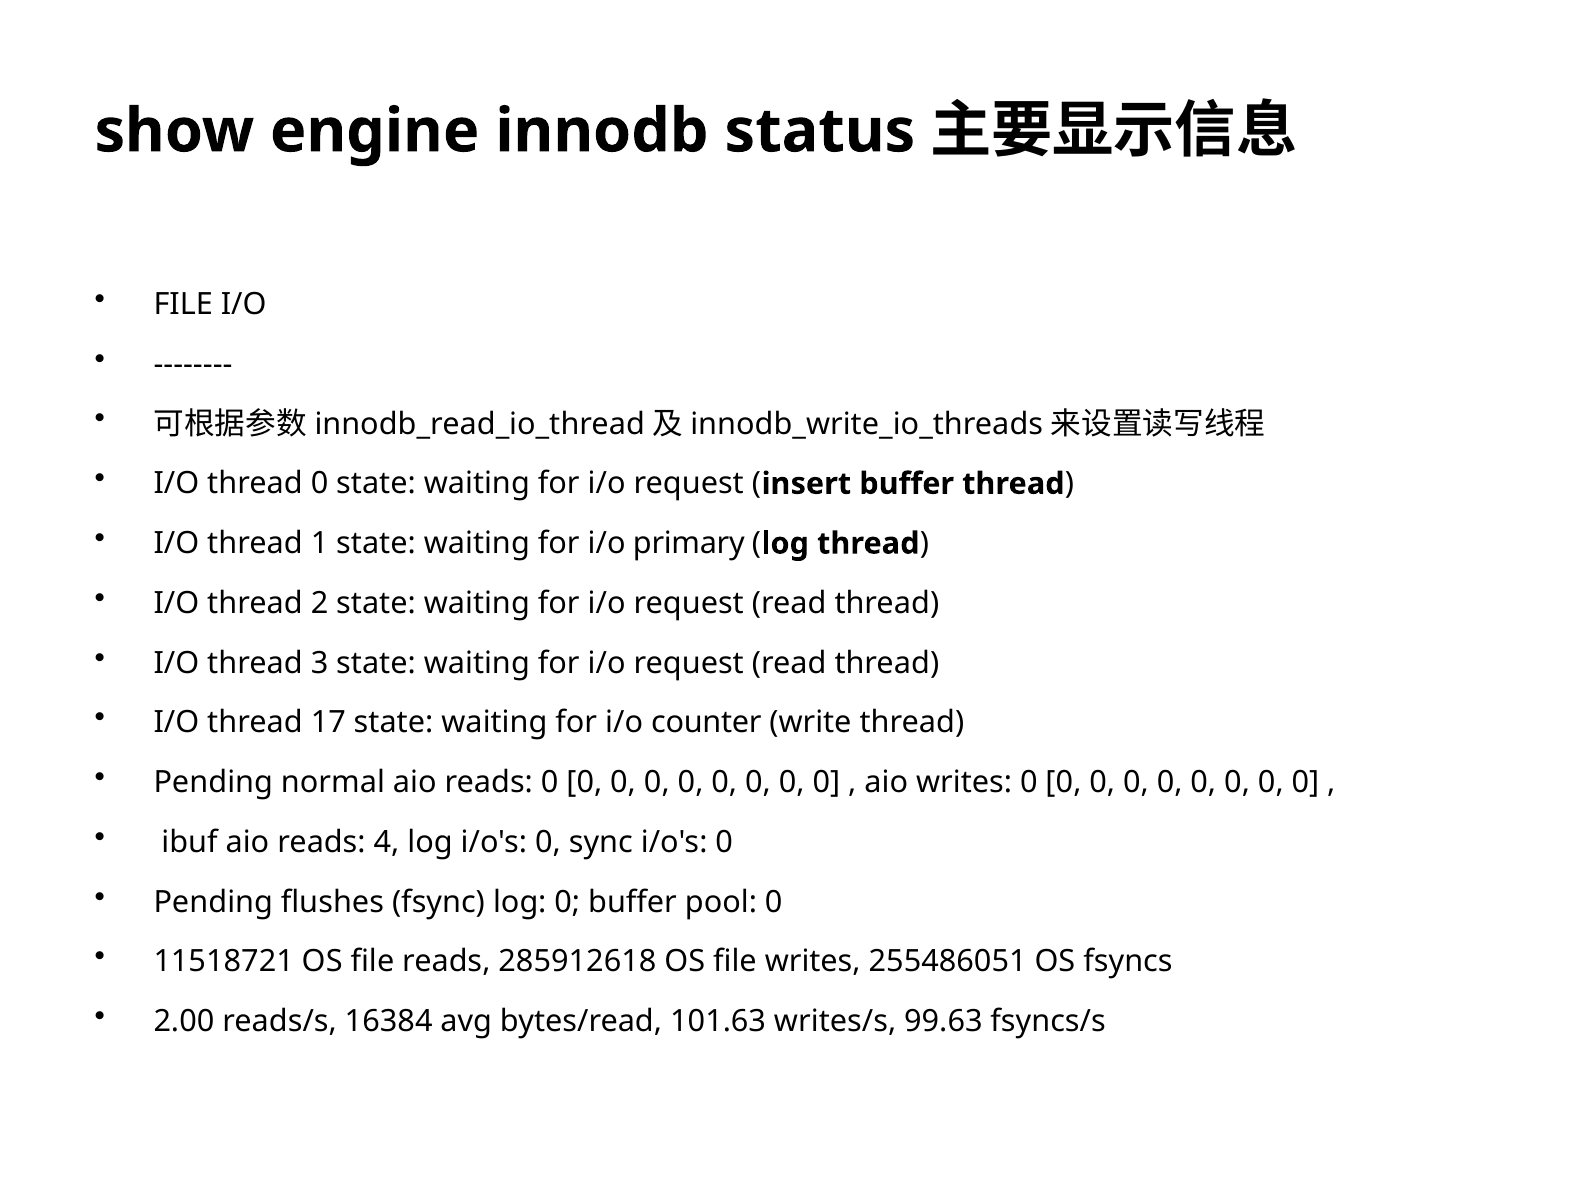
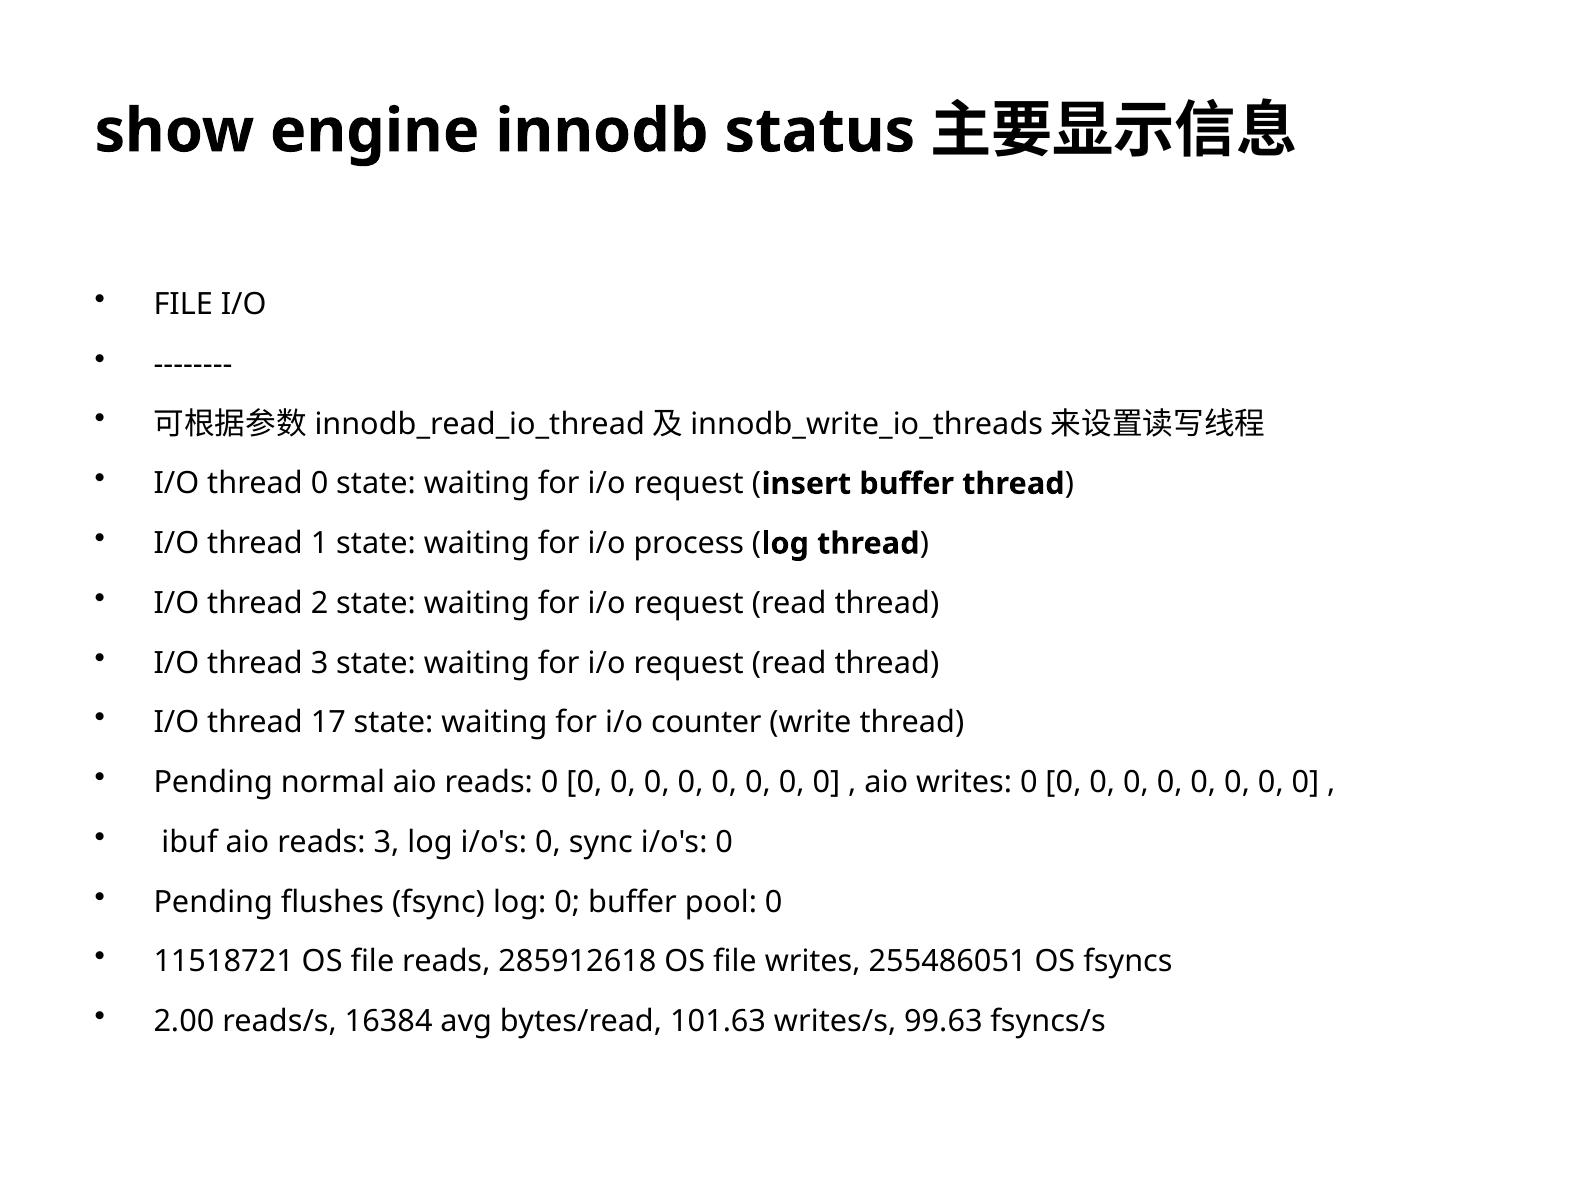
primary: primary -> process
reads 4: 4 -> 3
